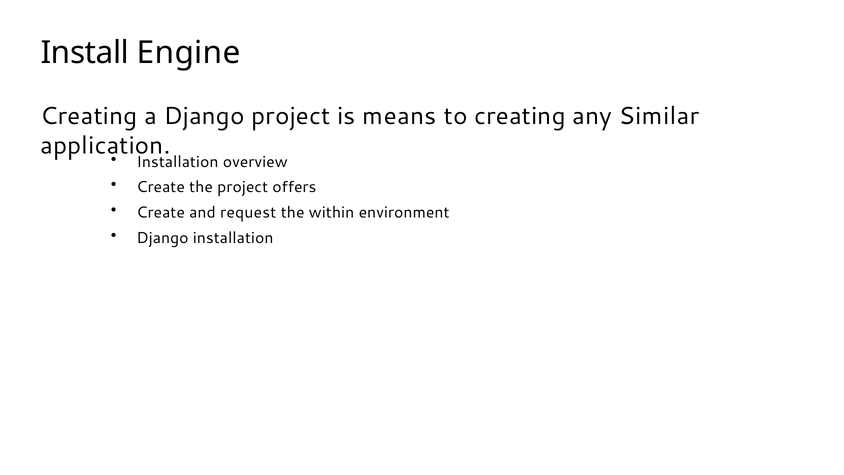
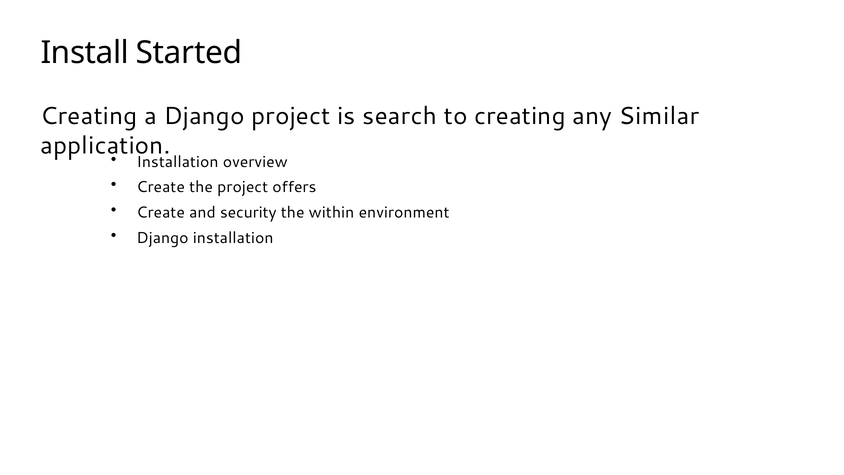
Engine: Engine -> Started
means: means -> search
request: request -> security
